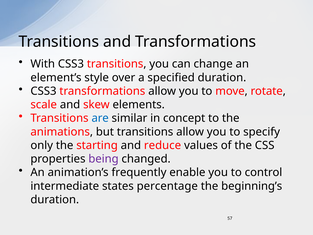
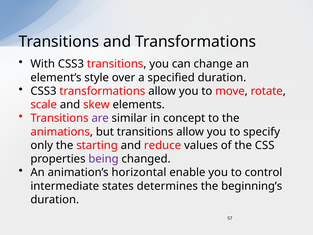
are colour: blue -> purple
frequently: frequently -> horizontal
percentage: percentage -> determines
